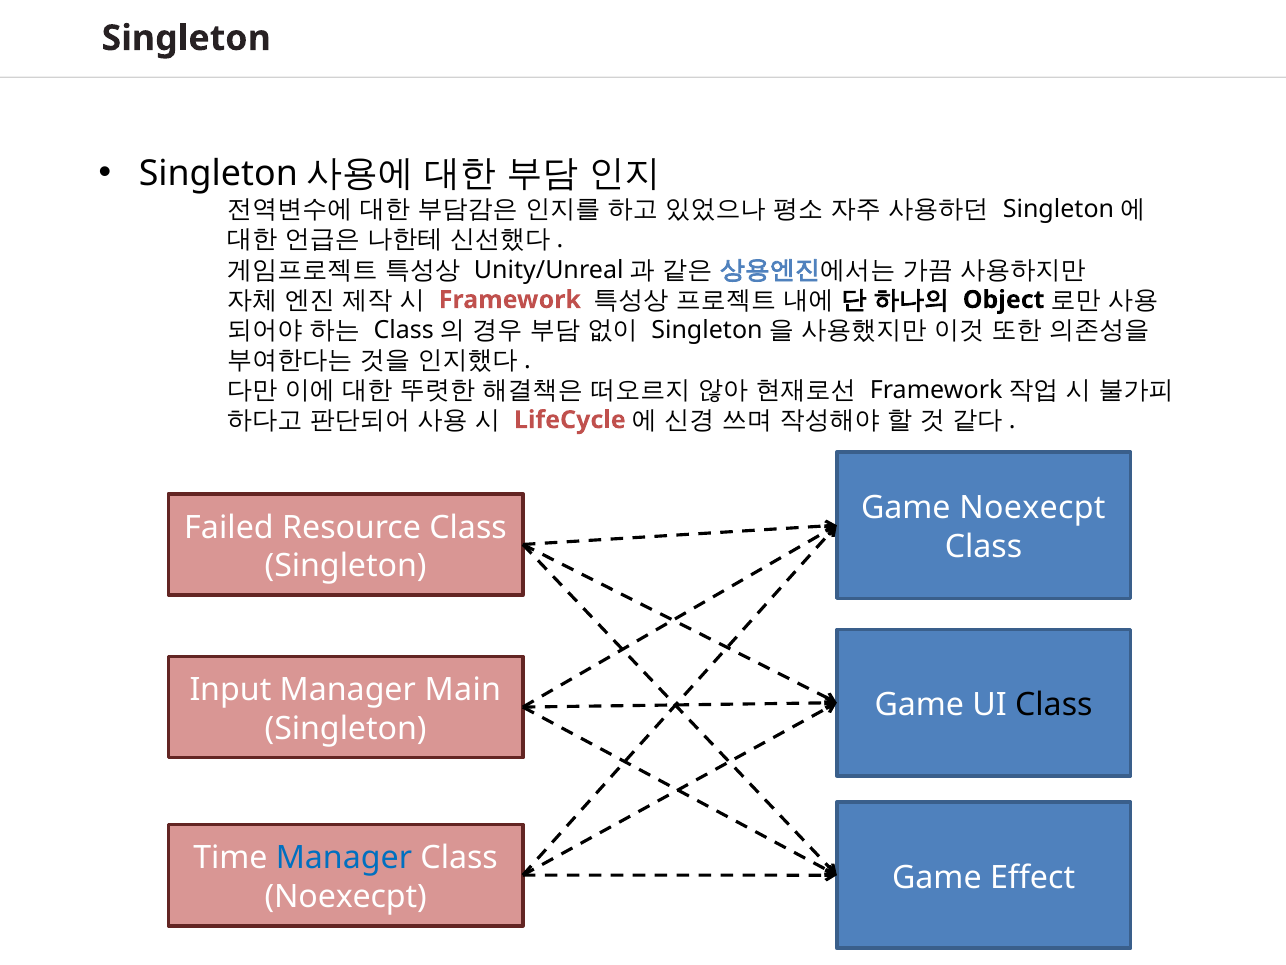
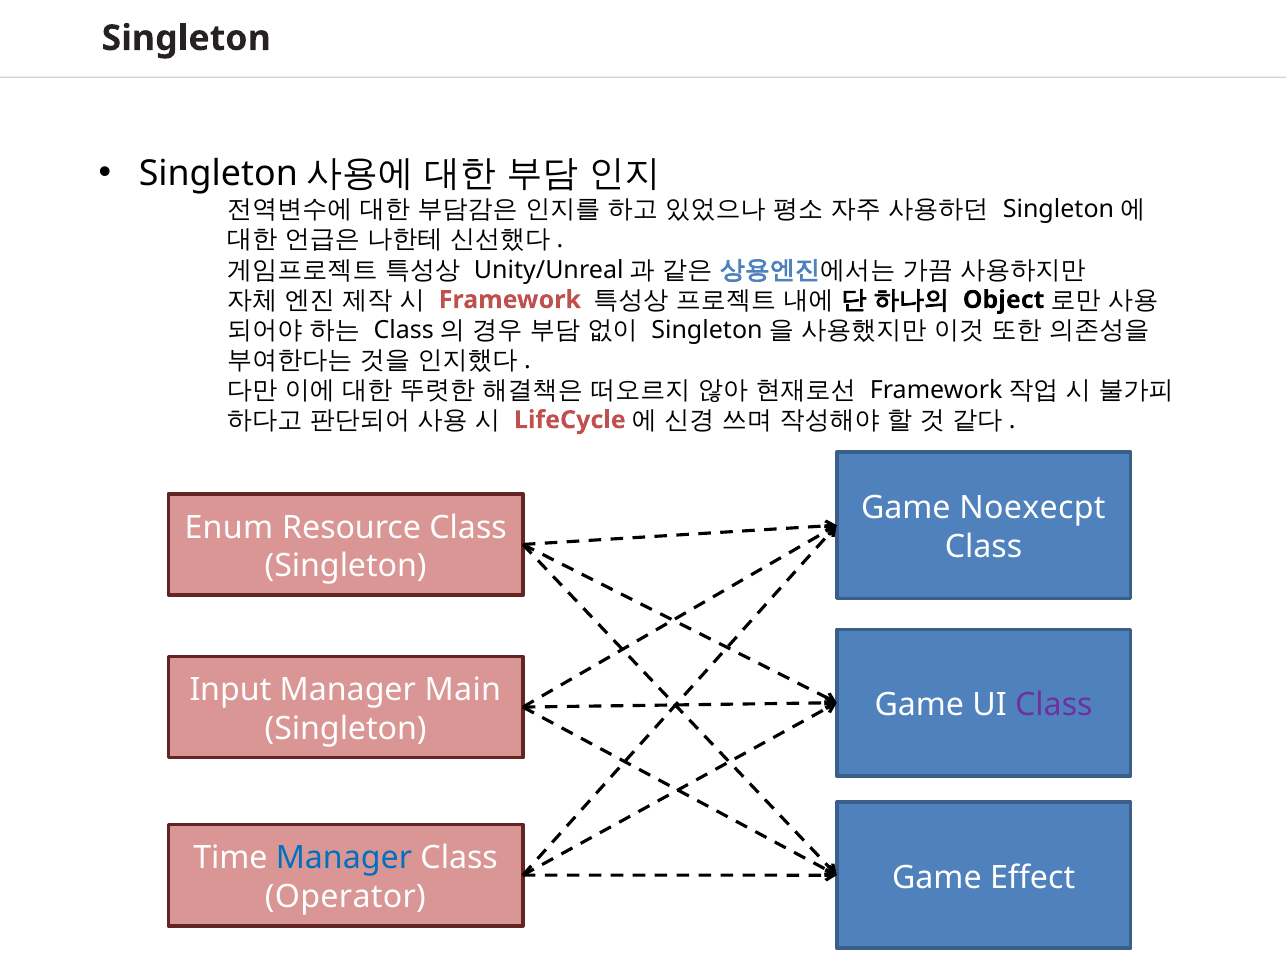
Failed: Failed -> Enum
Class at (1054, 705) colour: black -> purple
Noexecpt at (346, 896): Noexecpt -> Operator
